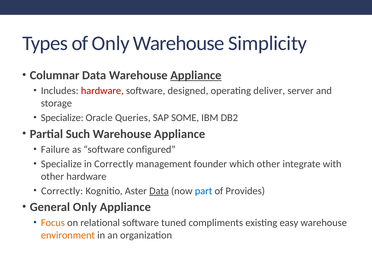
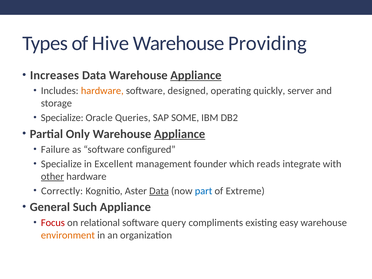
of Only: Only -> Hive
Simplicity: Simplicity -> Providing
Columnar: Columnar -> Increases
hardware at (102, 91) colour: red -> orange
deliver: deliver -> quickly
Such: Such -> Only
Appliance at (180, 134) underline: none -> present
in Correctly: Correctly -> Excellent
which other: other -> reads
other at (52, 176) underline: none -> present
Provides: Provides -> Extreme
General Only: Only -> Such
Focus colour: orange -> red
tuned: tuned -> query
